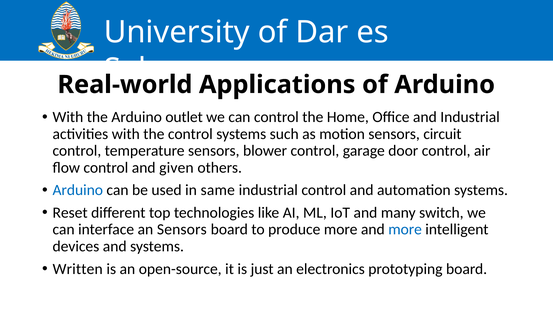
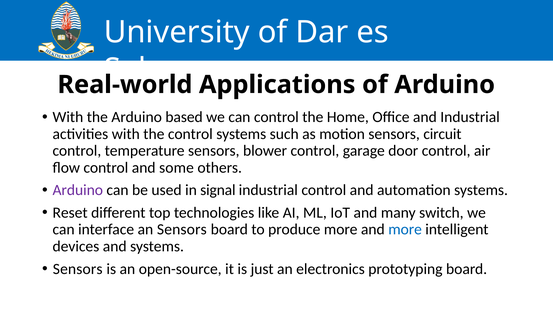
outlet: outlet -> based
given: given -> some
Arduino at (78, 190) colour: blue -> purple
same: same -> signal
Written at (78, 269): Written -> Sensors
